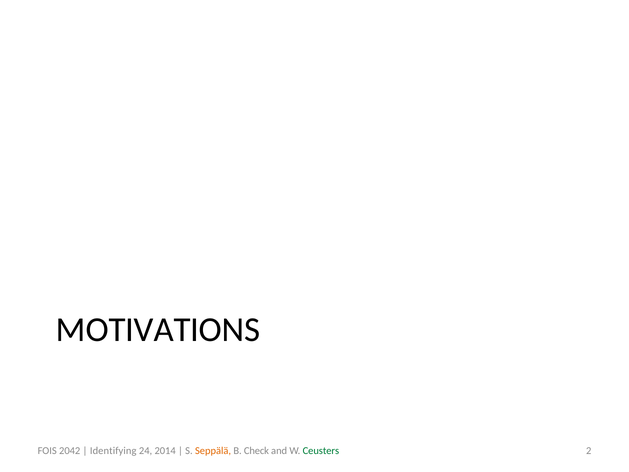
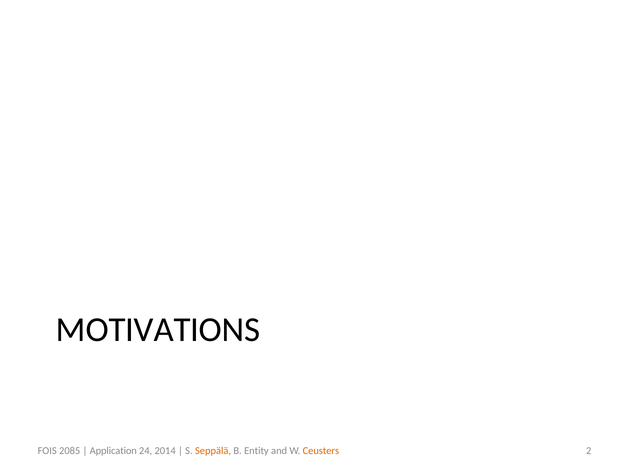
2042: 2042 -> 2085
Identifying: Identifying -> Application
Check: Check -> Entity
Ceusters colour: green -> orange
